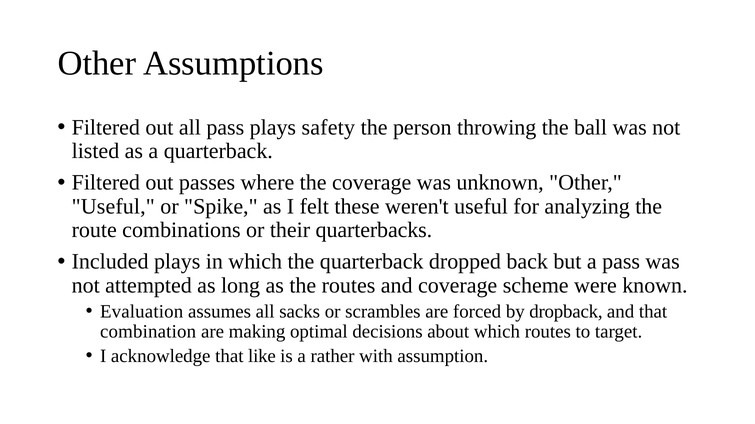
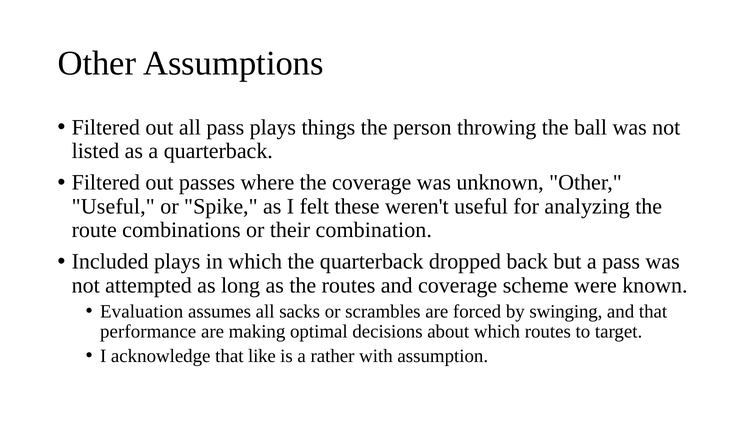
safety: safety -> things
quarterbacks: quarterbacks -> combination
dropback: dropback -> swinging
combination: combination -> performance
